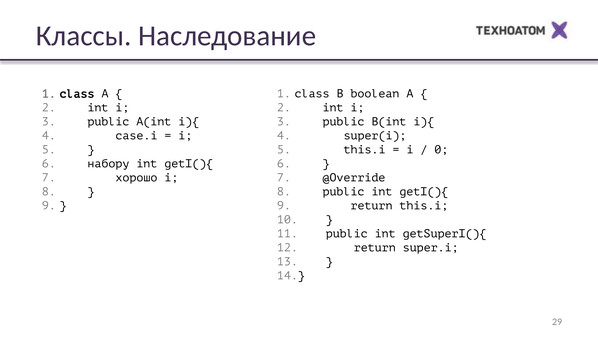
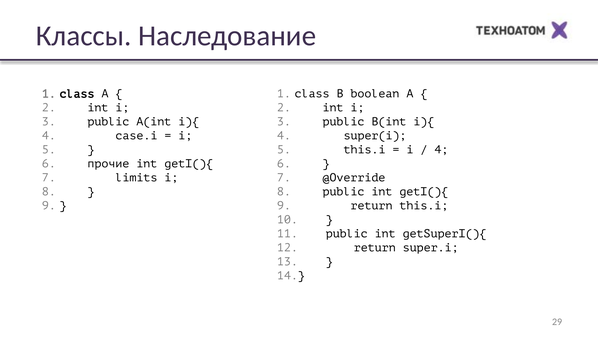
0 at (441, 149): 0 -> 4
набору: набору -> прочие
хорошо: хорошо -> limits
